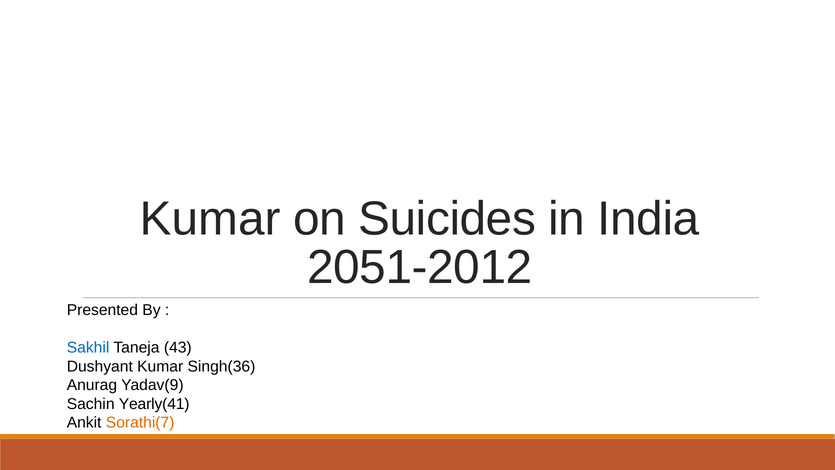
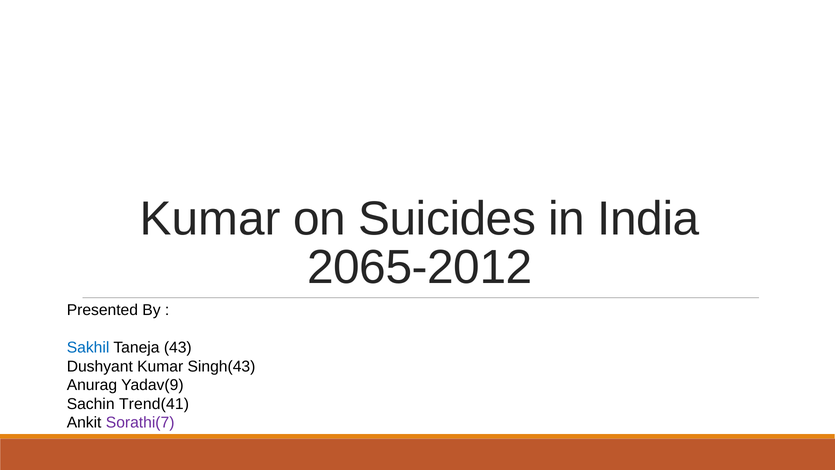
2051-2012: 2051-2012 -> 2065-2012
Singh(36: Singh(36 -> Singh(43
Yearly(41: Yearly(41 -> Trend(41
Sorathi(7 colour: orange -> purple
